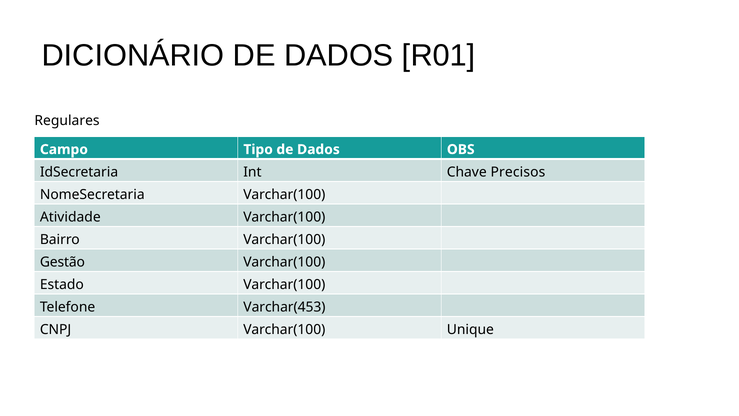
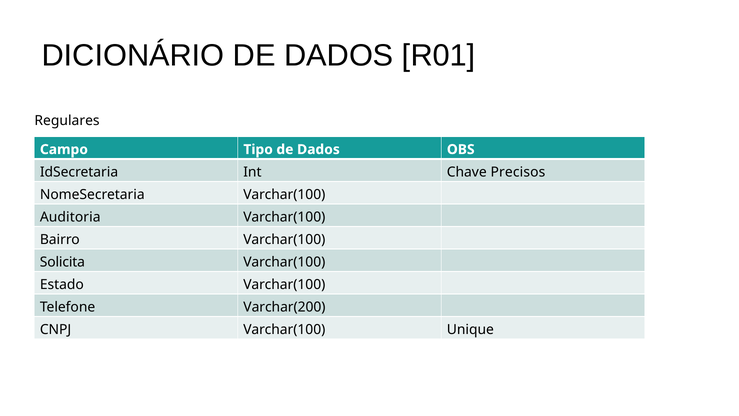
Atividade: Atividade -> Auditoria
Gestão: Gestão -> Solicita
Varchar(453: Varchar(453 -> Varchar(200
